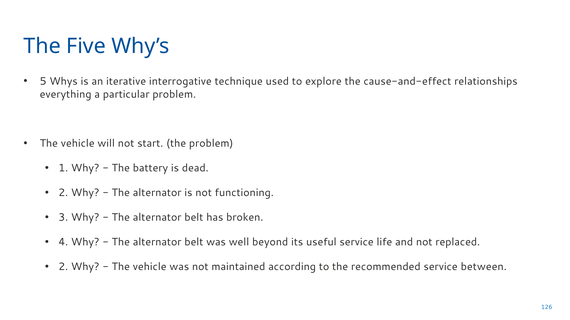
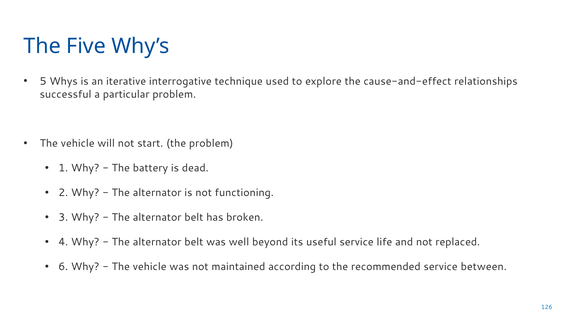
everything: everything -> successful
2 at (63, 267): 2 -> 6
